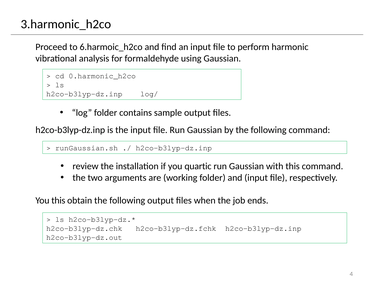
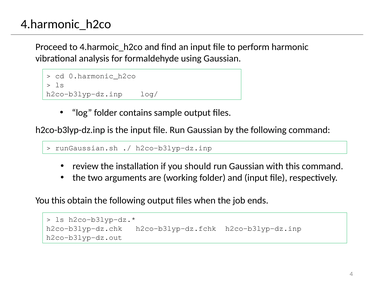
3.harmonic_h2co: 3.harmonic_h2co -> 4.harmonic_h2co
6.harmoic_h2co: 6.harmoic_h2co -> 4.harmoic_h2co
quartic: quartic -> should
